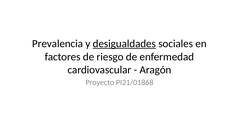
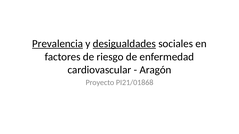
Prevalencia underline: none -> present
